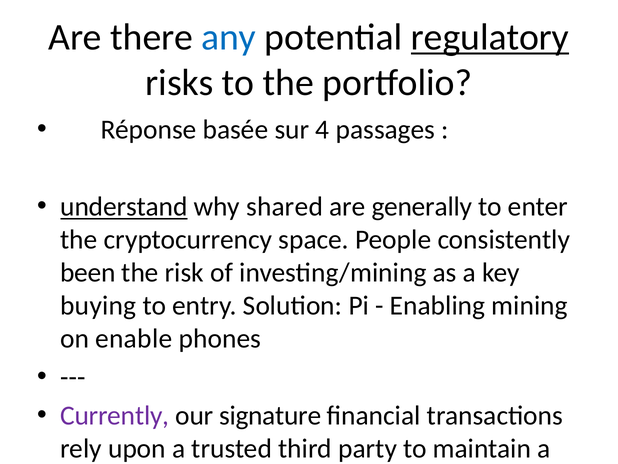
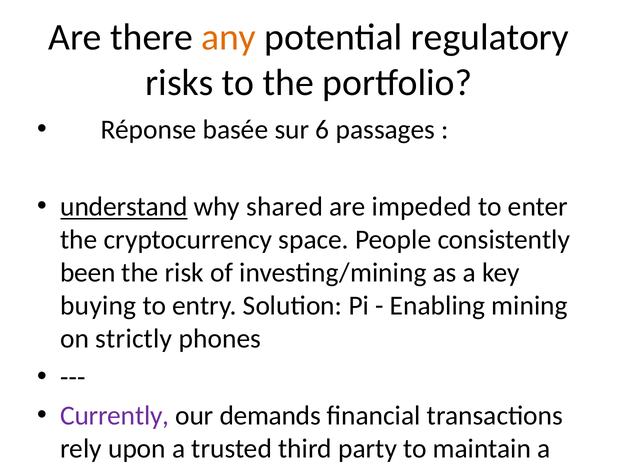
any at (229, 37) colour: blue -> orange
regulatory underline: present -> none
sur 4: 4 -> 6
generally: generally -> impeded
enable: enable -> strictly
signature: signature -> demands
